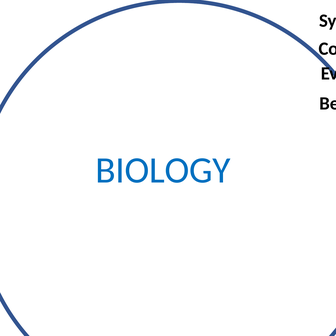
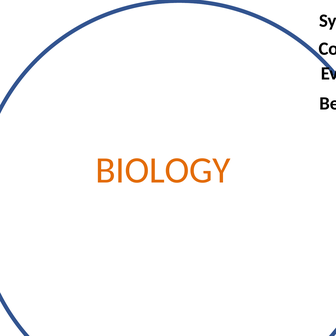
BIOLOGY colour: blue -> orange
